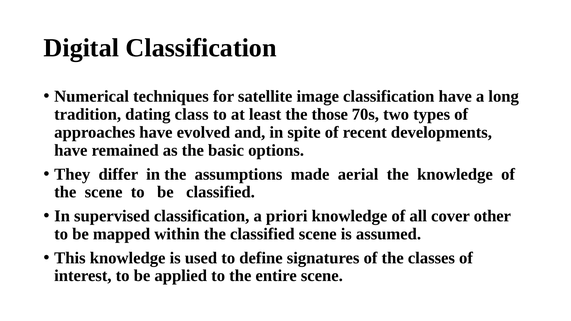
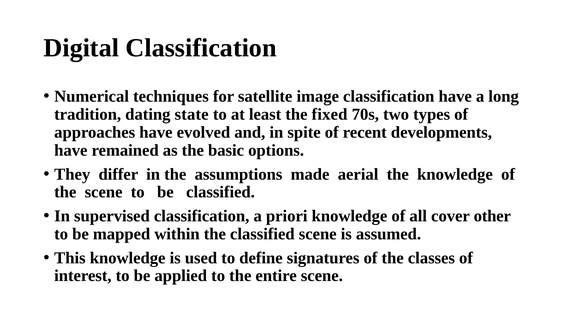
class: class -> state
those: those -> fixed
